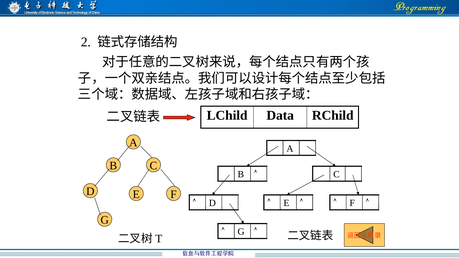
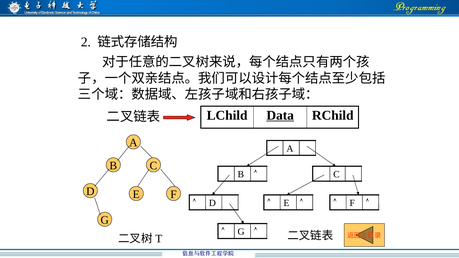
Data underline: none -> present
